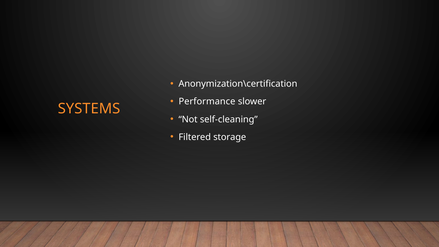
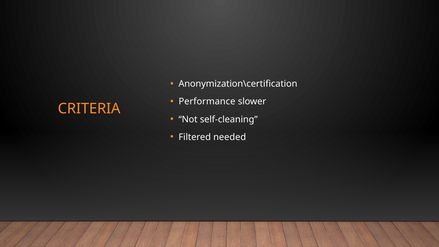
SYSTEMS: SYSTEMS -> CRITERIA
storage: storage -> needed
